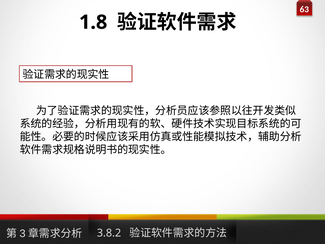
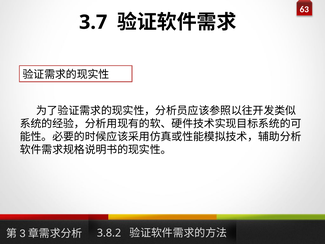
1.8: 1.8 -> 3.7
